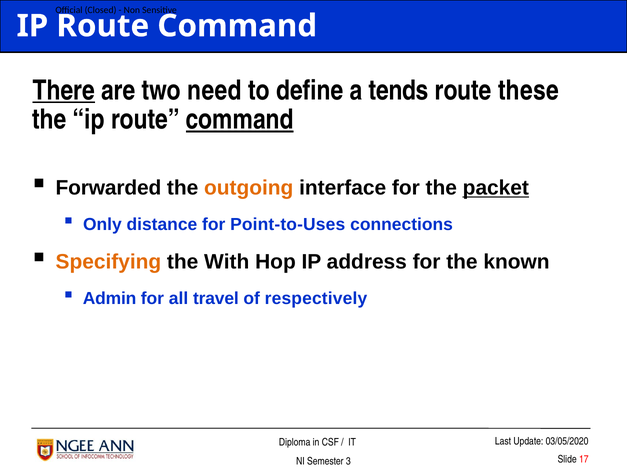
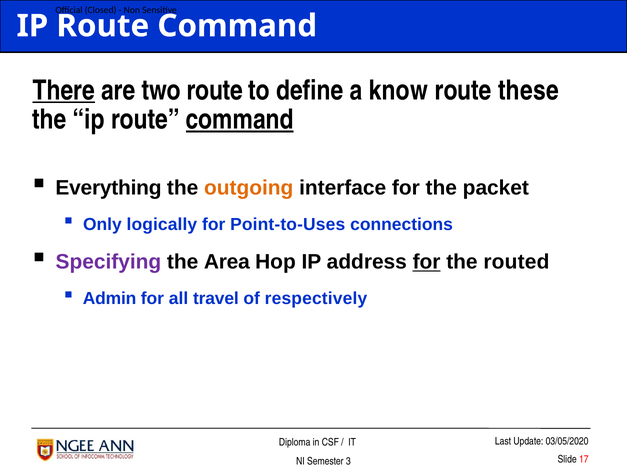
two need: need -> route
tends: tends -> know
Forwarded: Forwarded -> Everything
packet underline: present -> none
distance: distance -> logically
Specifying colour: orange -> purple
With: With -> Area
for at (427, 262) underline: none -> present
known: known -> routed
